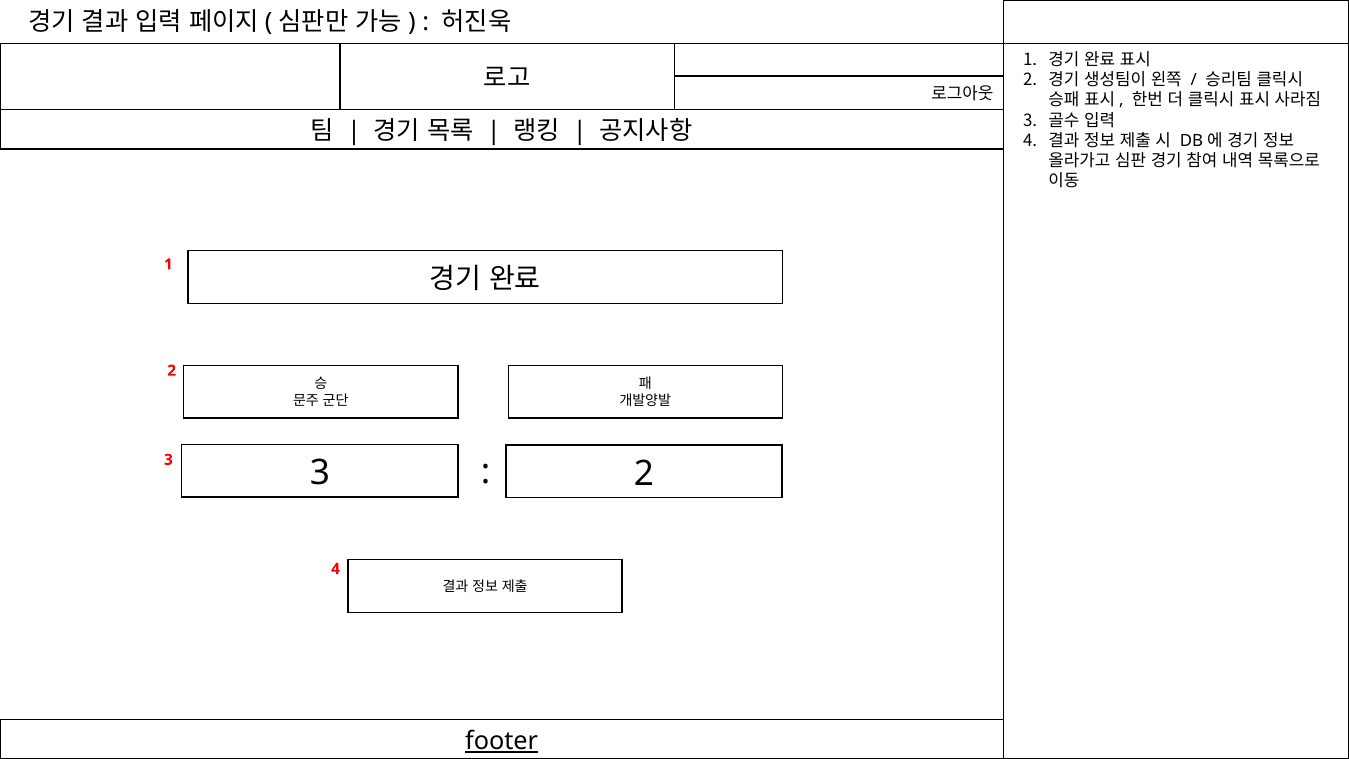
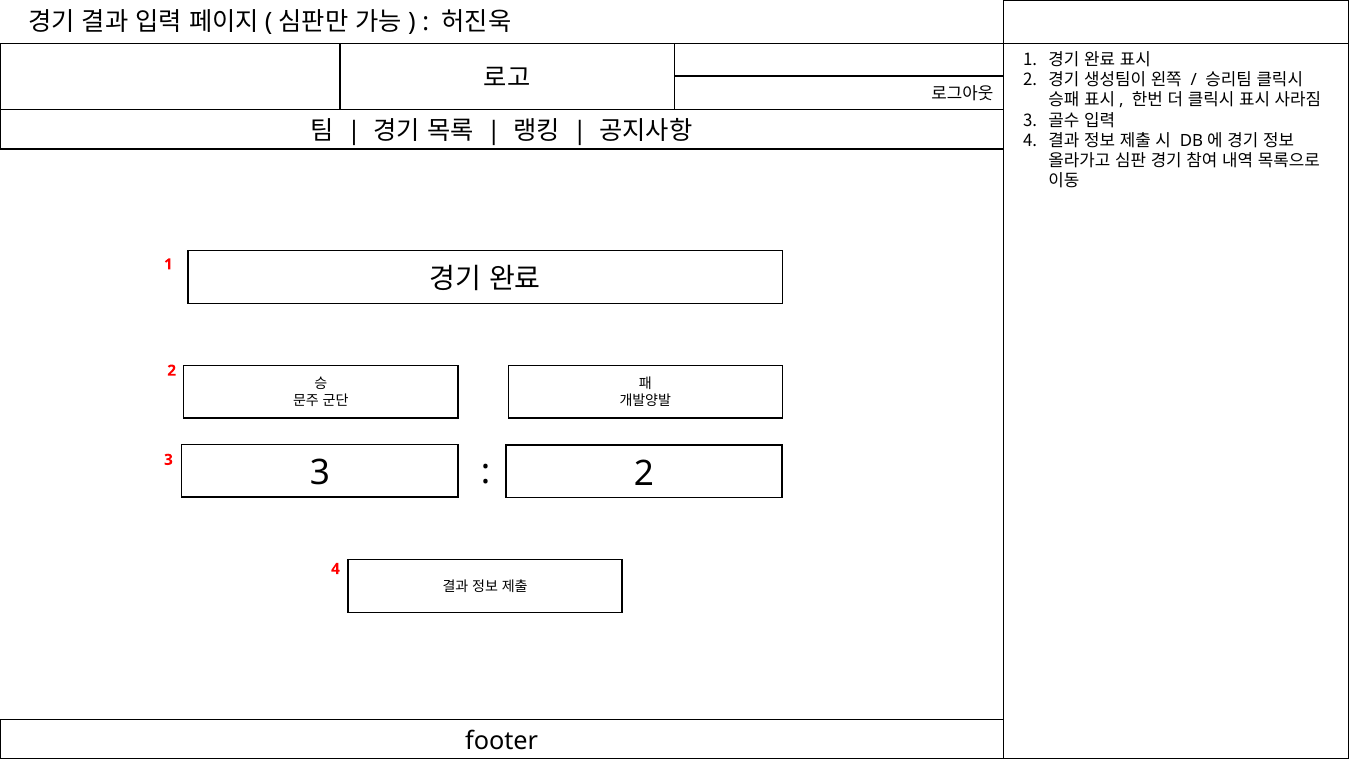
footer underline: present -> none
